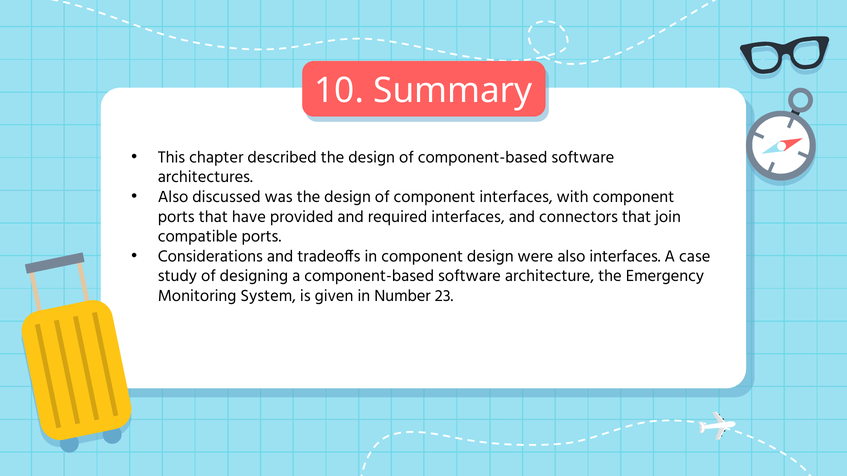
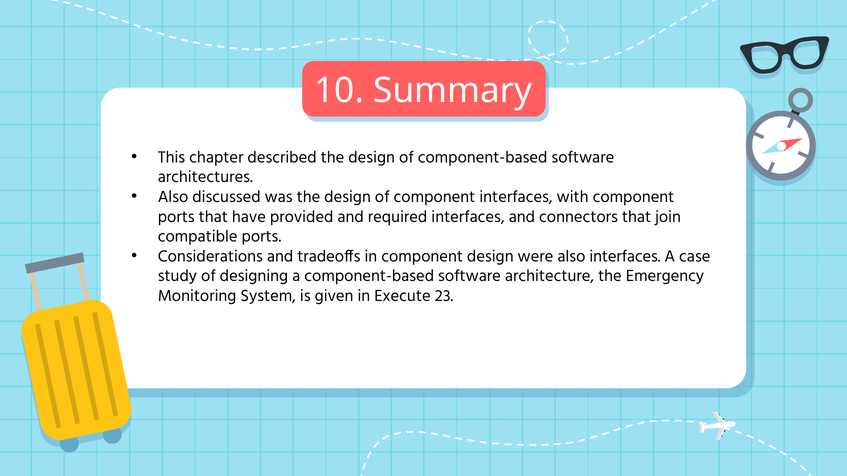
Number: Number -> Execute
